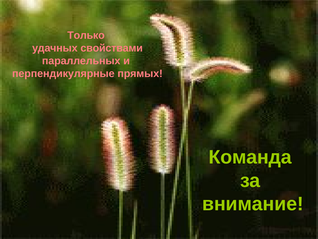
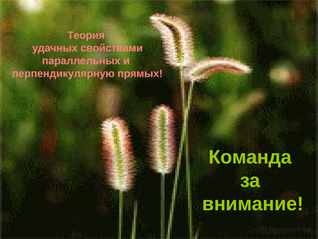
Только: Только -> Теория
перпендикулярные: перпендикулярные -> перпендикулярную
